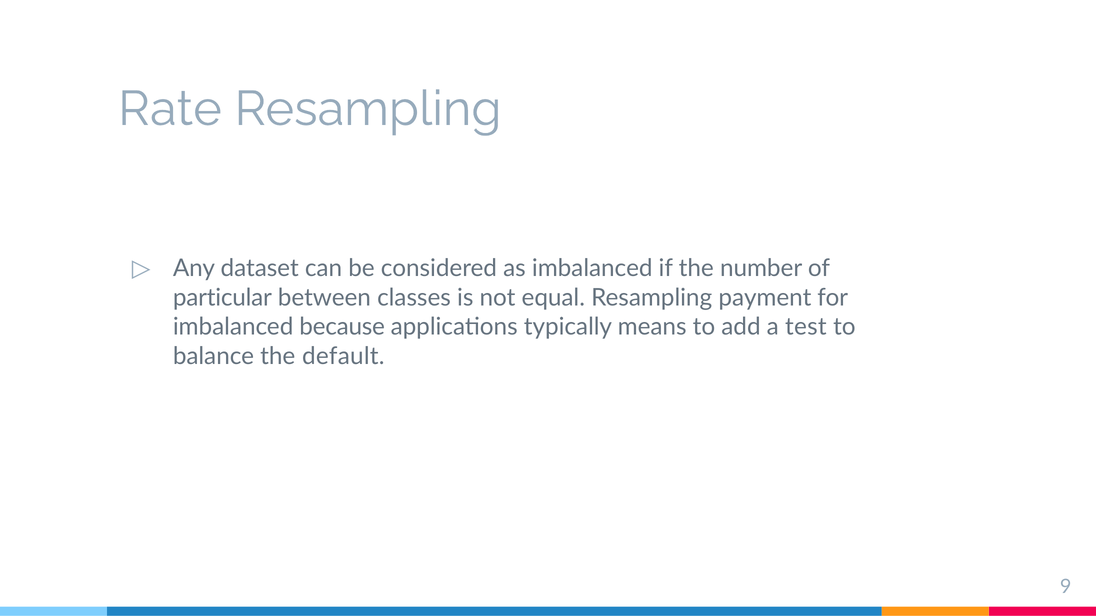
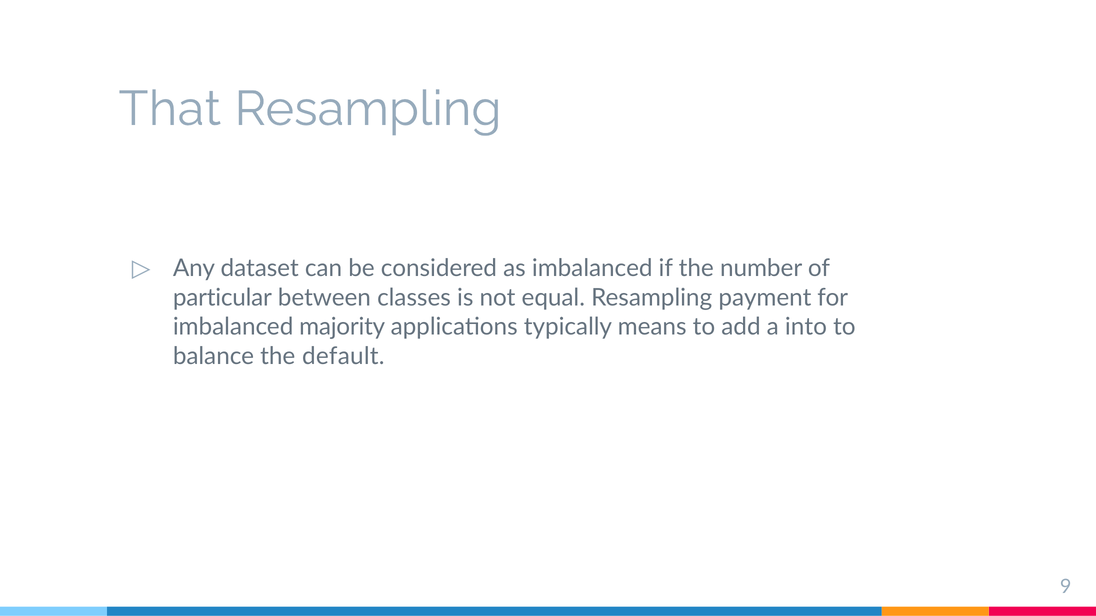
Rate: Rate -> That
because: because -> majority
test: test -> into
